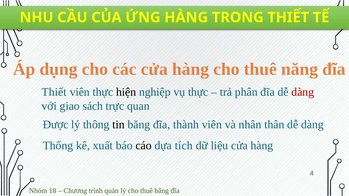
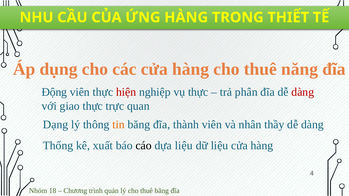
Thiết at (54, 92): Thiết -> Động
hiện colour: black -> red
giao sách: sách -> thực
Được: Được -> Dạng
tin colour: black -> orange
thân: thân -> thầy
dựa tích: tích -> liệu
